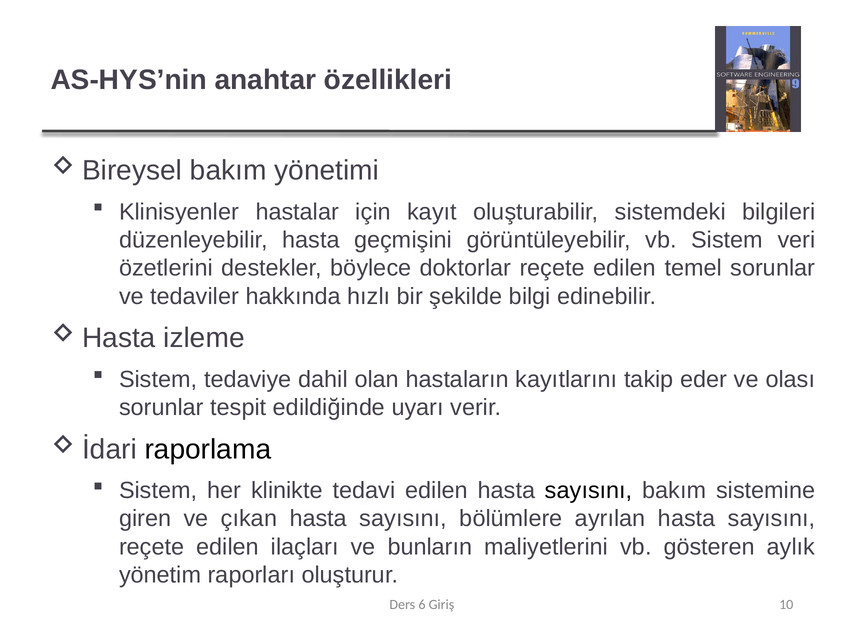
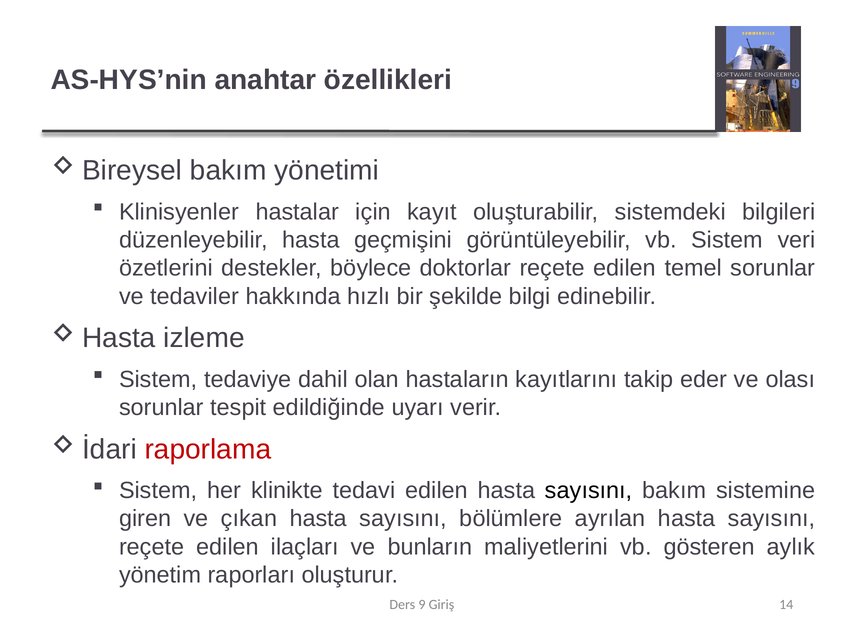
raporlama colour: black -> red
6: 6 -> 9
10: 10 -> 14
